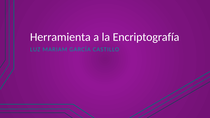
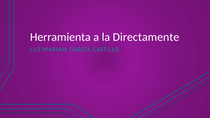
Encriptografía: Encriptografía -> Directamente
